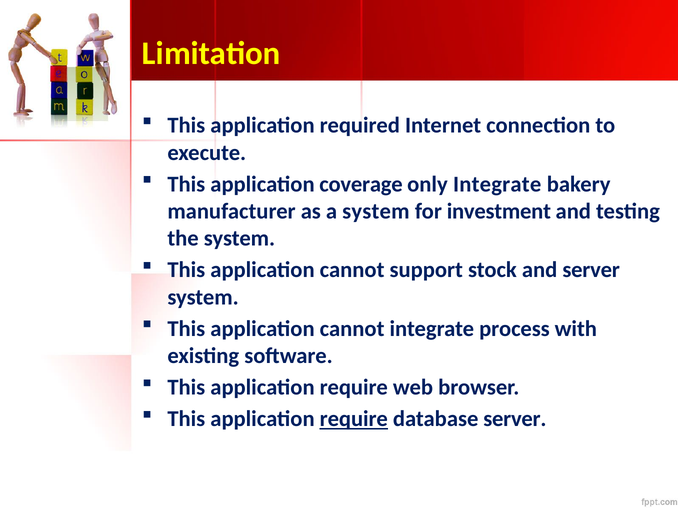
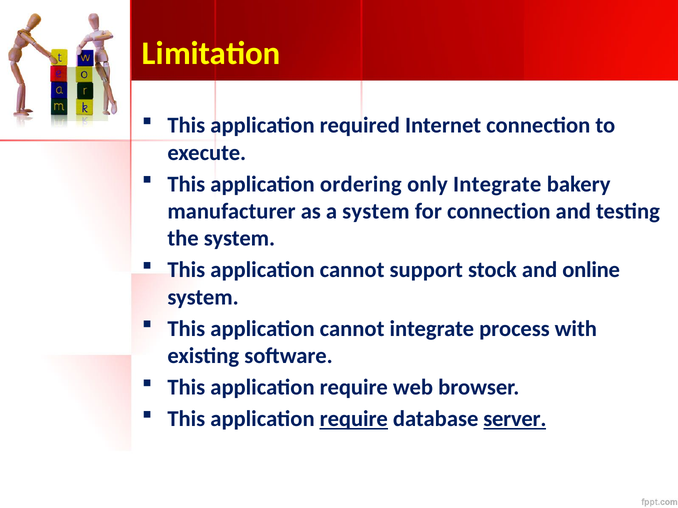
coverage: coverage -> ordering
for investment: investment -> connection
and server: server -> online
server at (515, 419) underline: none -> present
